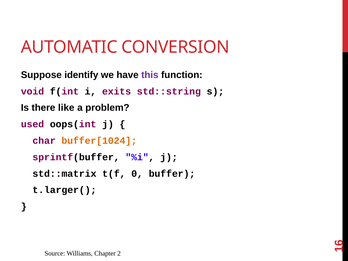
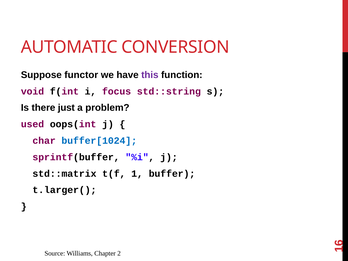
identify: identify -> functor
exits: exits -> focus
like: like -> just
buffer[1024 colour: orange -> blue
t(f 0: 0 -> 1
